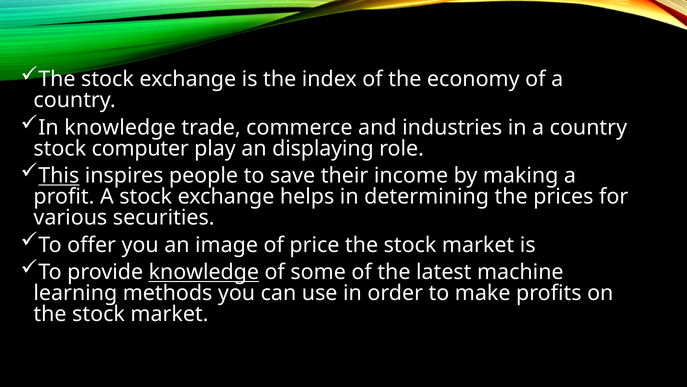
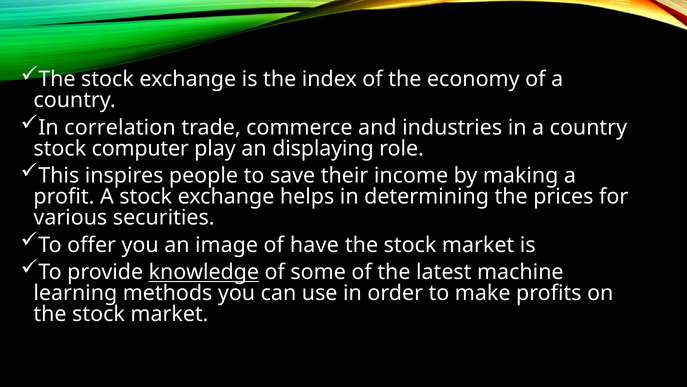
In knowledge: knowledge -> correlation
This underline: present -> none
price: price -> have
